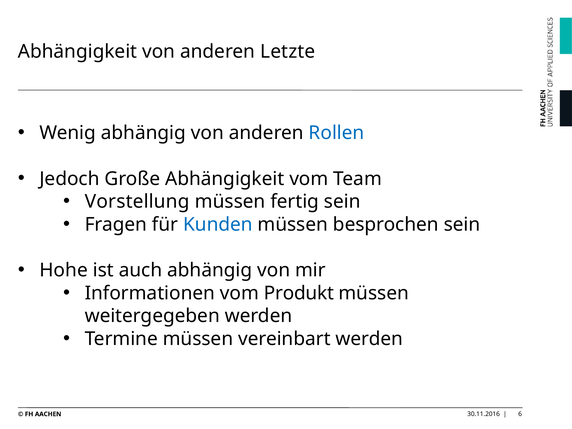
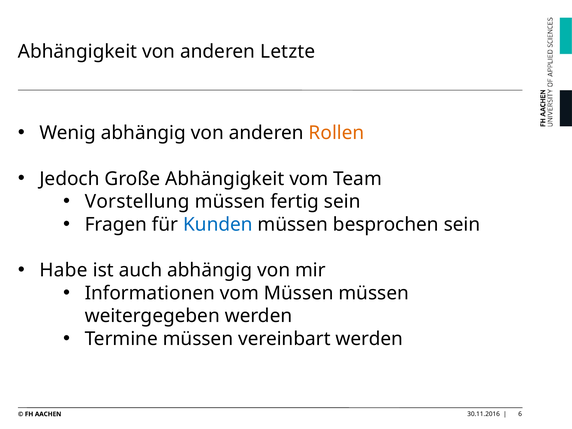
Rollen colour: blue -> orange
Hohe: Hohe -> Habe
vom Produkt: Produkt -> Müssen
